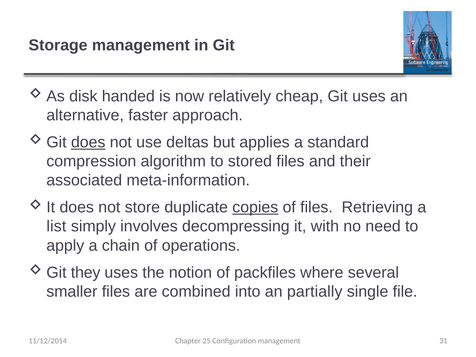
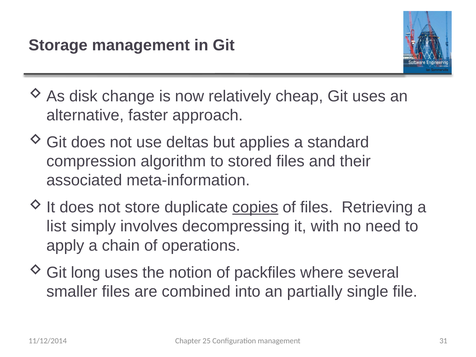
handed: handed -> change
does at (88, 142) underline: present -> none
they: they -> long
